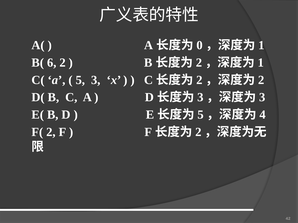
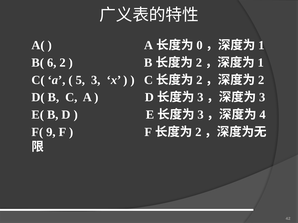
5 at (201, 115): 5 -> 3
F( 2: 2 -> 9
